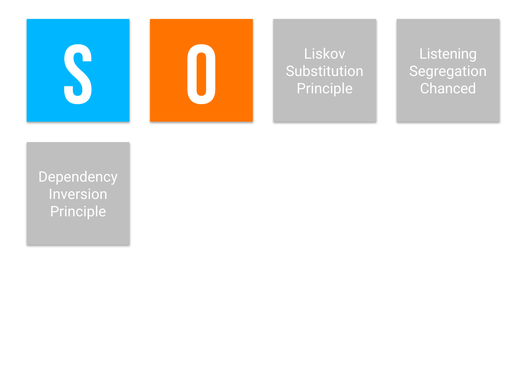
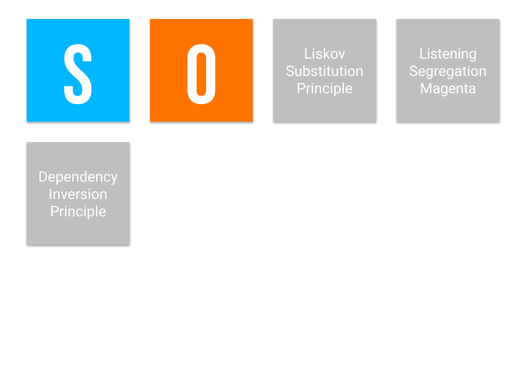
Chanced: Chanced -> Magenta
